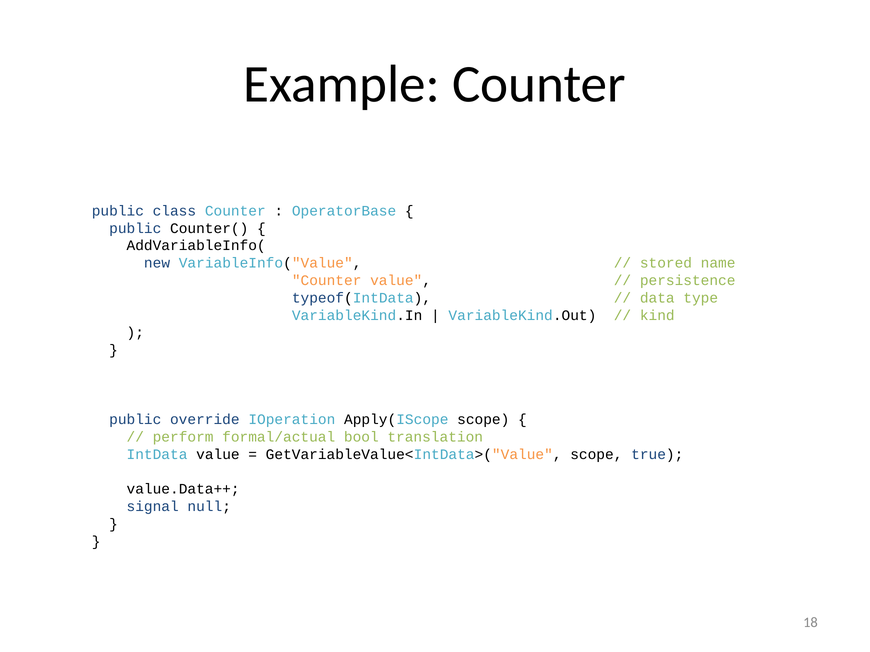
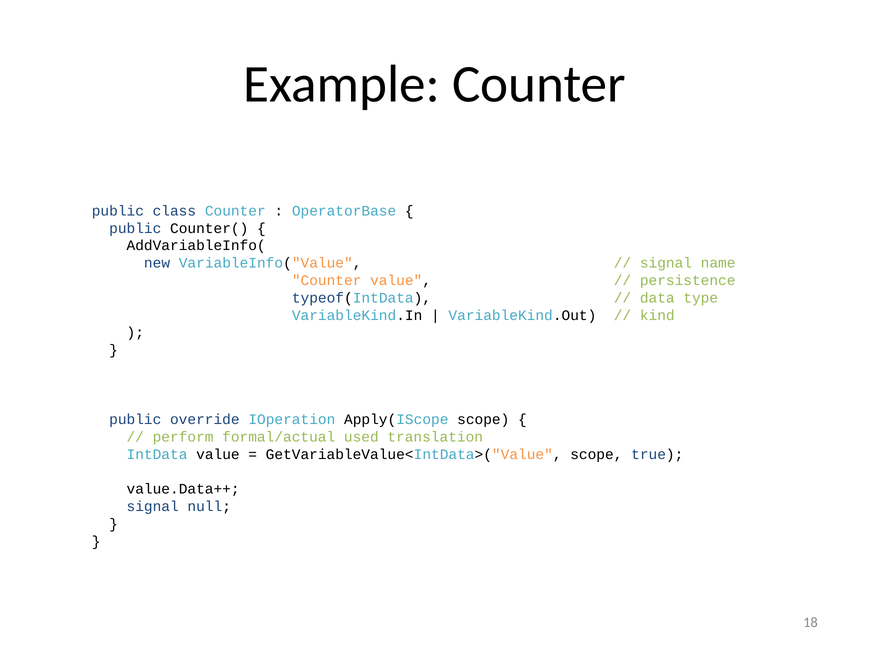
stored at (666, 263): stored -> signal
bool: bool -> used
